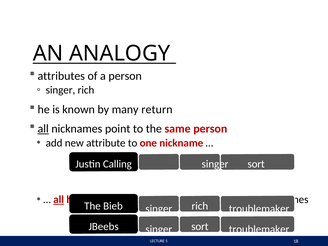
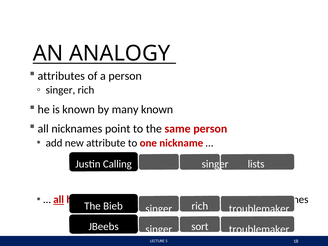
many return: return -> known
all at (43, 129) underline: present -> none
singer sort: sort -> lists
